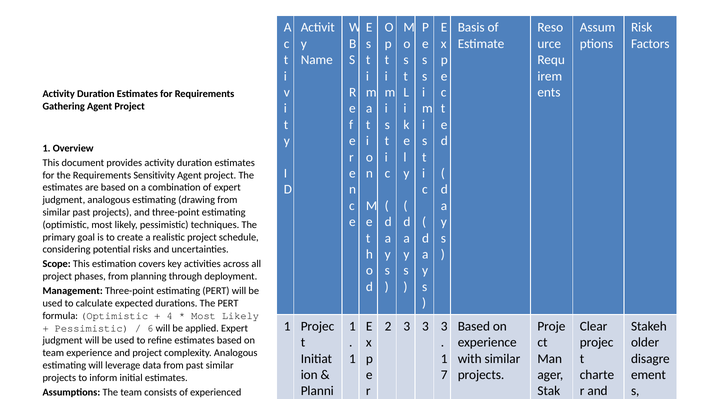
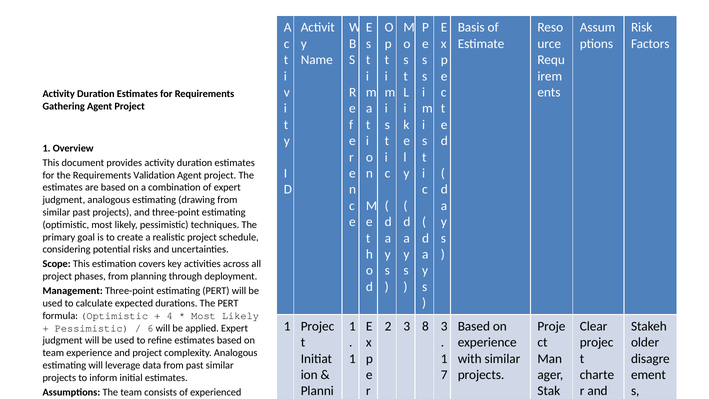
Sensitivity: Sensitivity -> Validation
2 3 3: 3 -> 8
